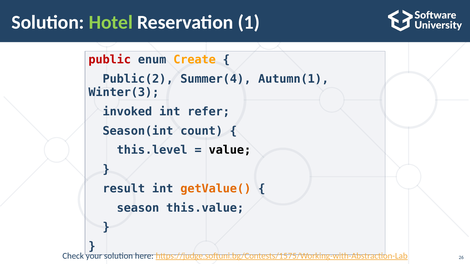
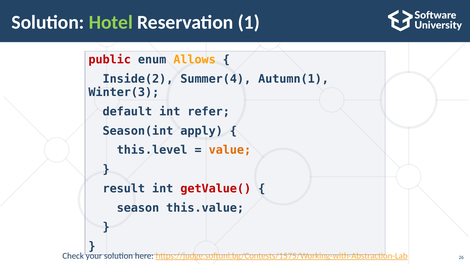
Create: Create -> Allows
Public(2: Public(2 -> Inside(2
invoked: invoked -> default
count: count -> apply
value colour: black -> orange
getValue( colour: orange -> red
